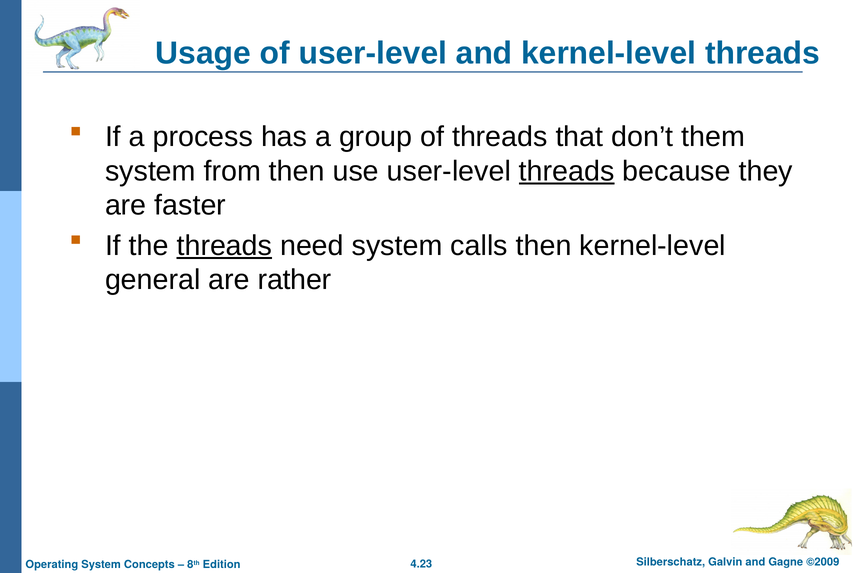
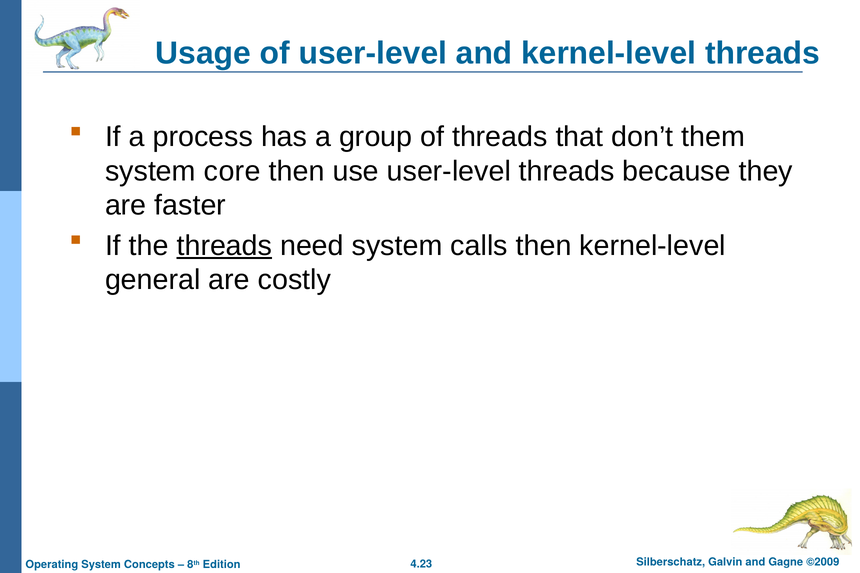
from: from -> core
threads at (567, 171) underline: present -> none
rather: rather -> costly
